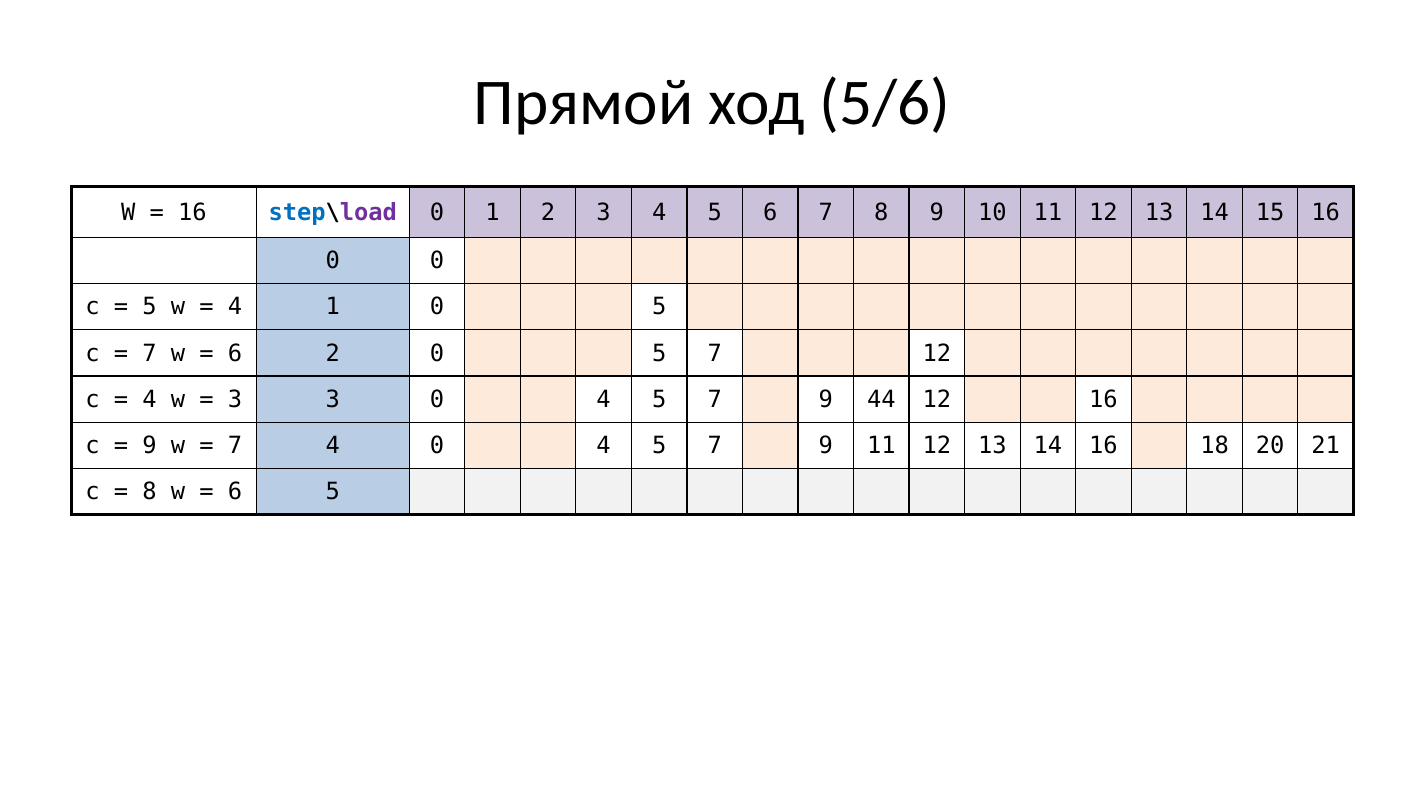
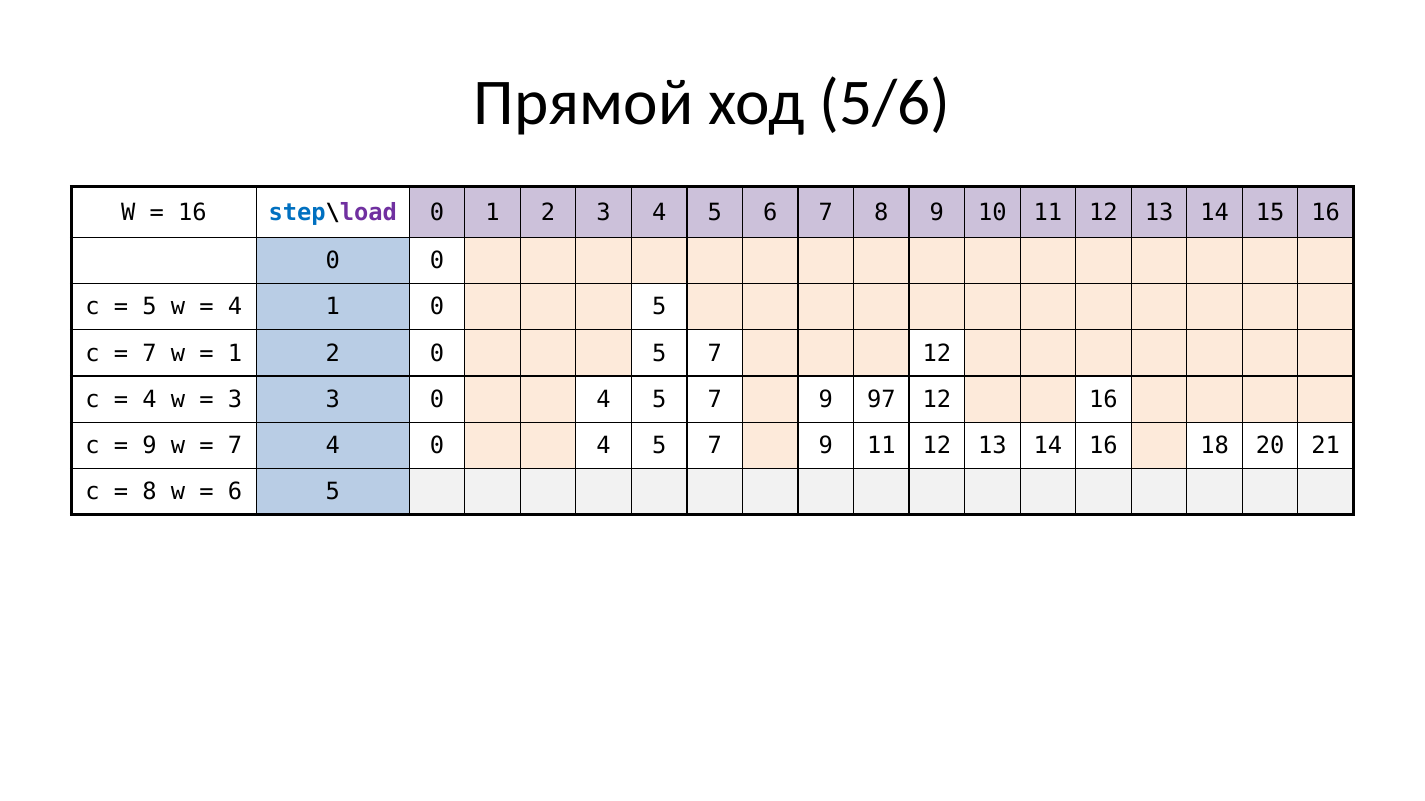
6 at (235, 354): 6 -> 1
44: 44 -> 97
